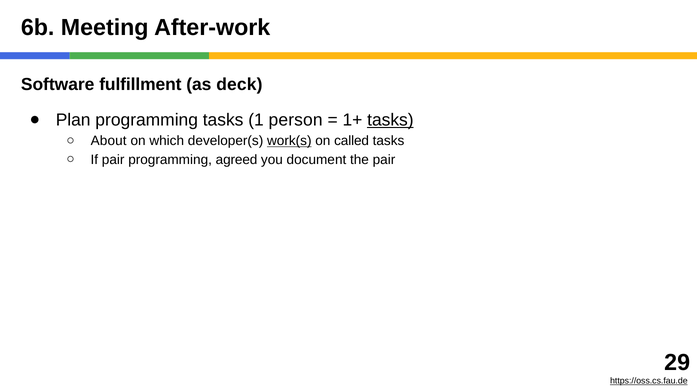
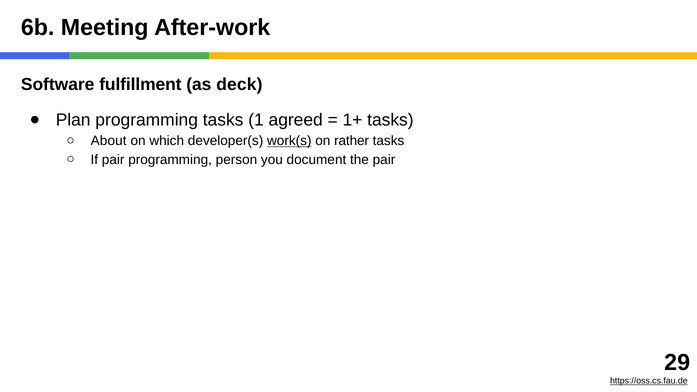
person: person -> agreed
tasks at (390, 120) underline: present -> none
called: called -> rather
agreed: agreed -> person
